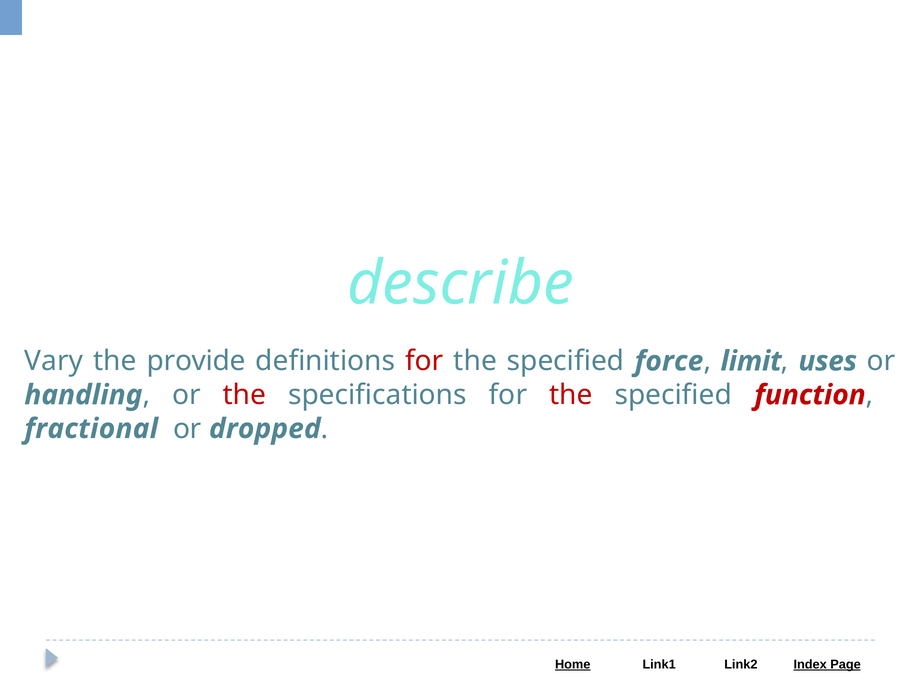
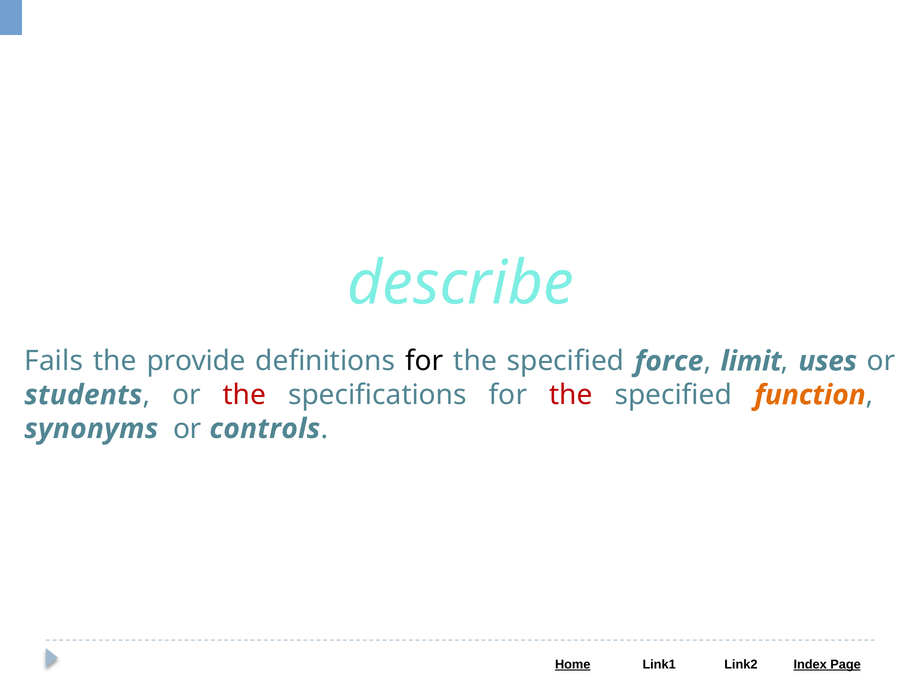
Vary: Vary -> Fails
for at (424, 361) colour: red -> black
handling: handling -> students
function colour: red -> orange
fractional: fractional -> synonyms
dropped: dropped -> controls
